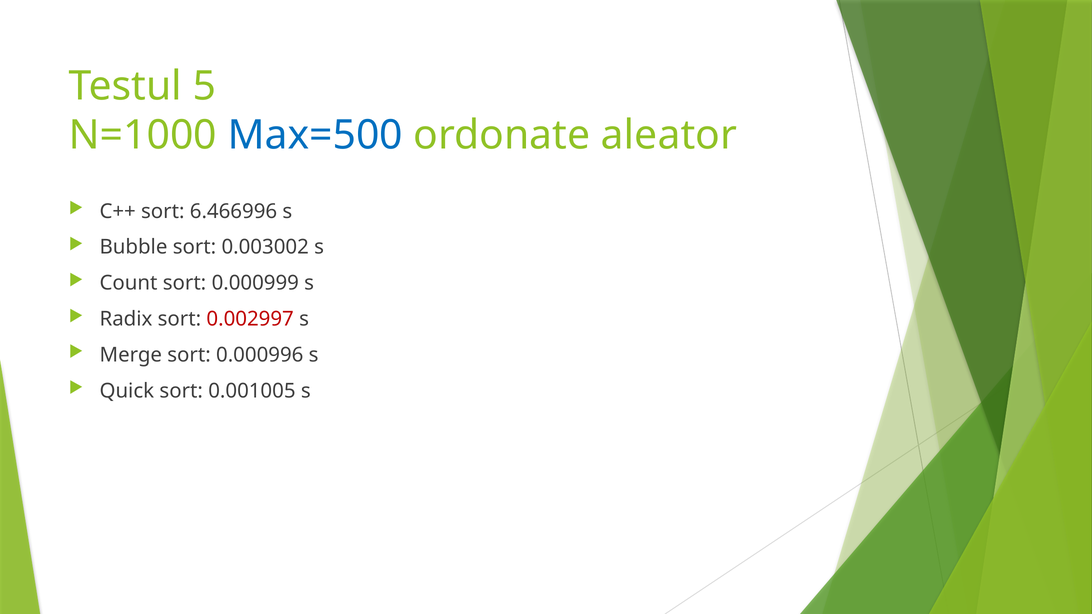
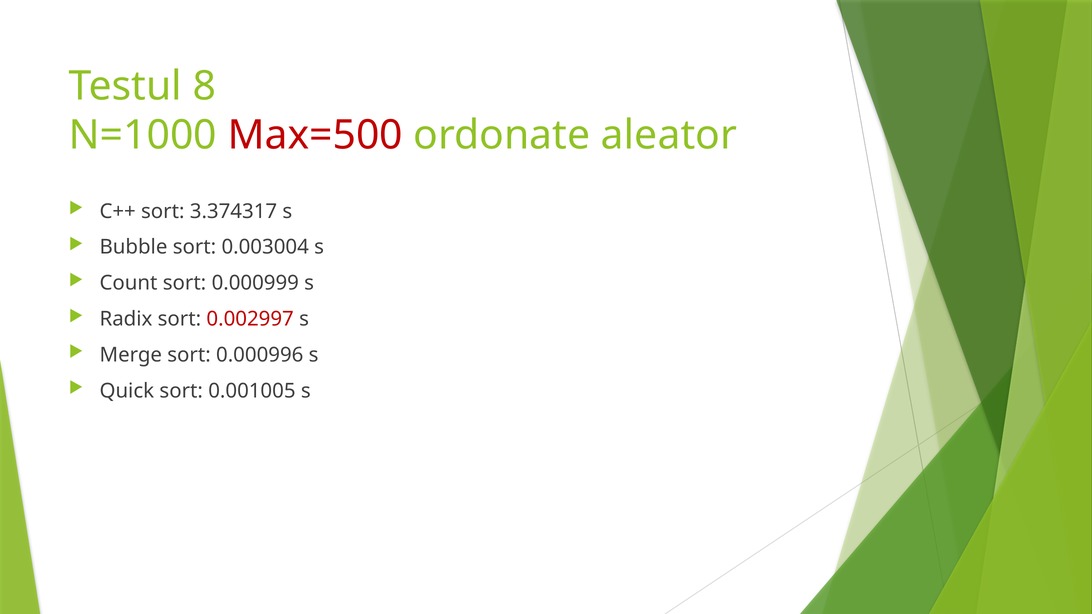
5: 5 -> 8
Max=500 colour: blue -> red
6.466996: 6.466996 -> 3.374317
0.003002: 0.003002 -> 0.003004
